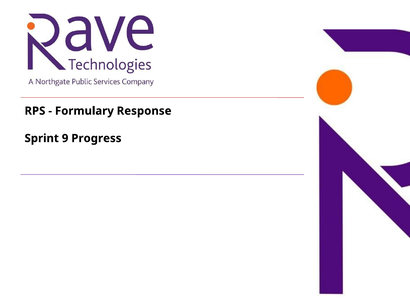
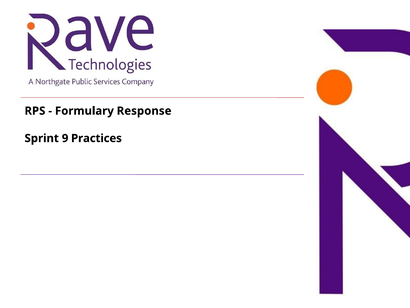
Progress: Progress -> Practices
